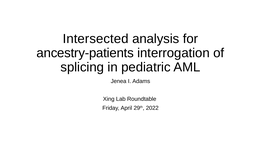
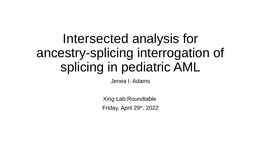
ancestry-patients: ancestry-patients -> ancestry-splicing
